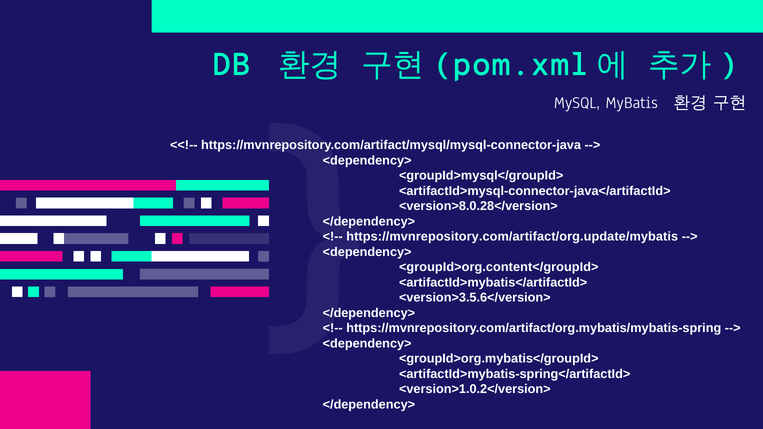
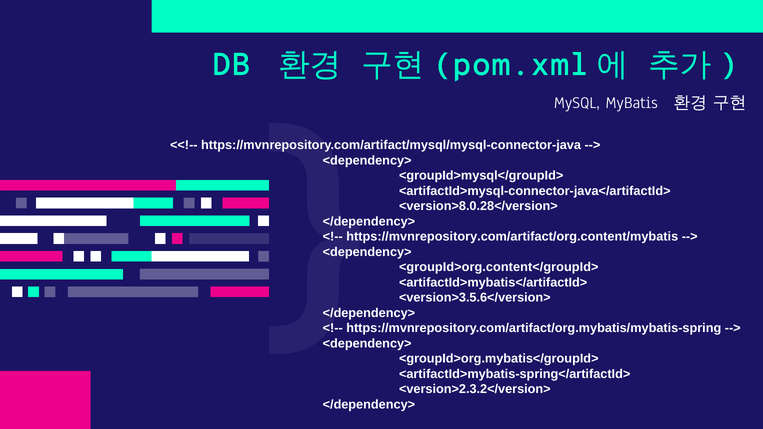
https://mvnrepository.com/artifact/org.update/mybatis: https://mvnrepository.com/artifact/org.update/mybatis -> https://mvnrepository.com/artifact/org.content/mybatis
<version>1.0.2</version>: <version>1.0.2</version> -> <version>2.3.2</version>
